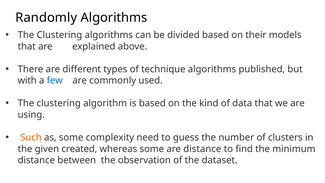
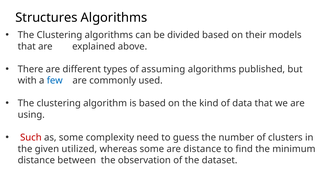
Randomly: Randomly -> Structures
technique: technique -> assuming
Such colour: orange -> red
created: created -> utilized
